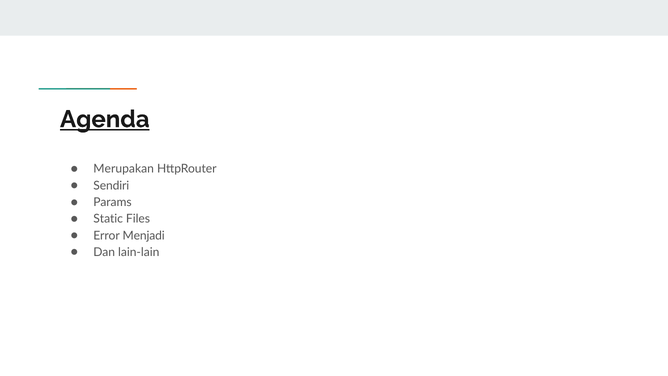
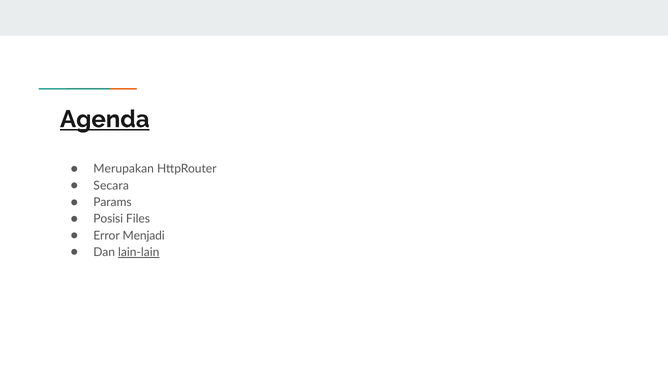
Sendiri: Sendiri -> Secara
Static: Static -> Posisi
lain-lain underline: none -> present
